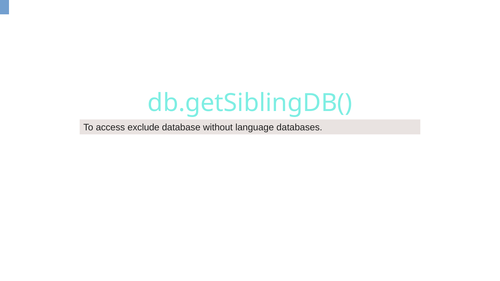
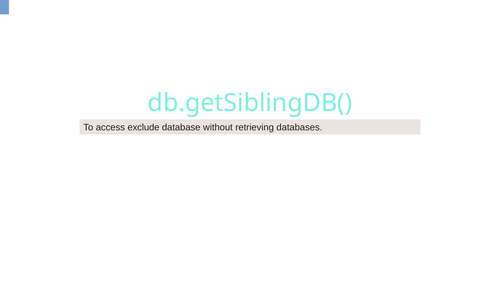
language: language -> retrieving
